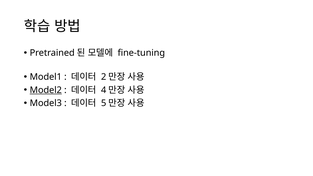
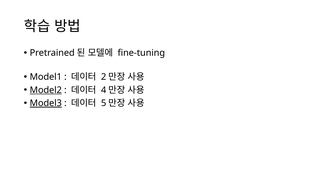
Model3 underline: none -> present
